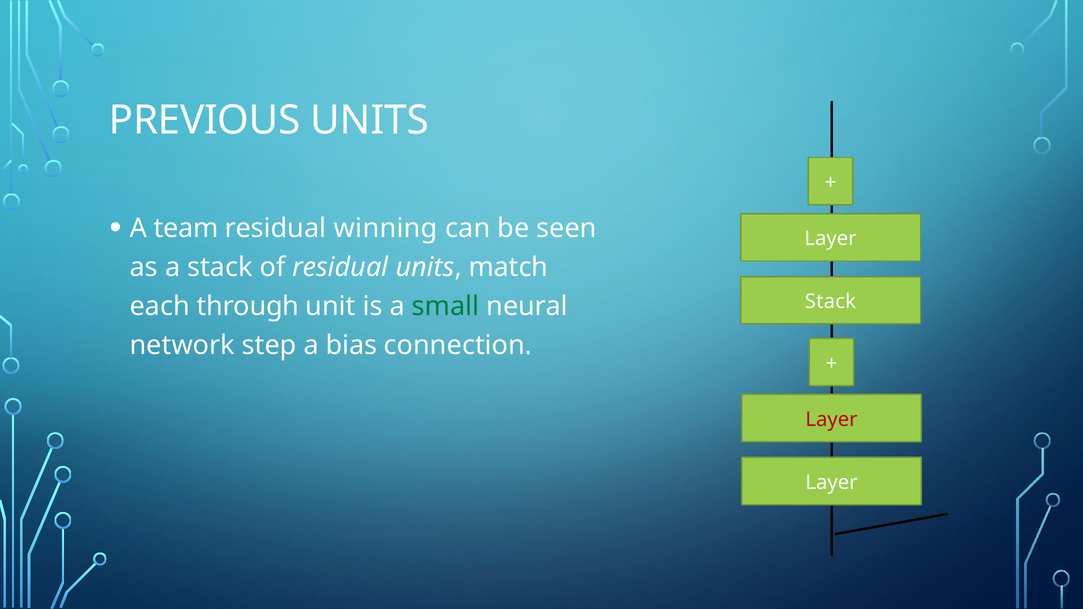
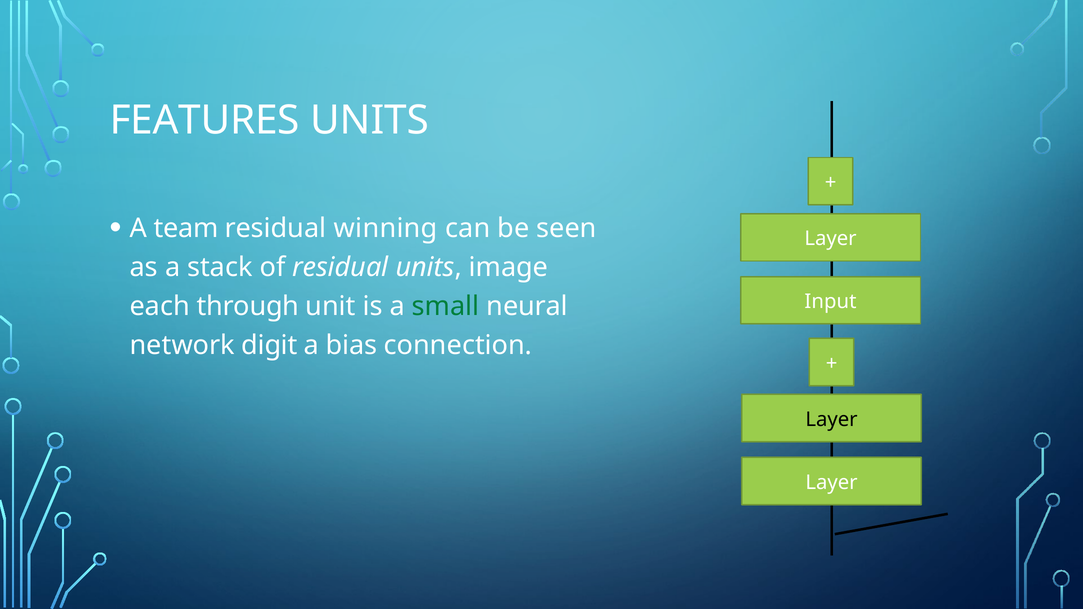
PREVIOUS: PREVIOUS -> FEATURES
match: match -> image
Stack at (830, 302): Stack -> Input
step: step -> digit
Layer at (832, 420) colour: red -> black
